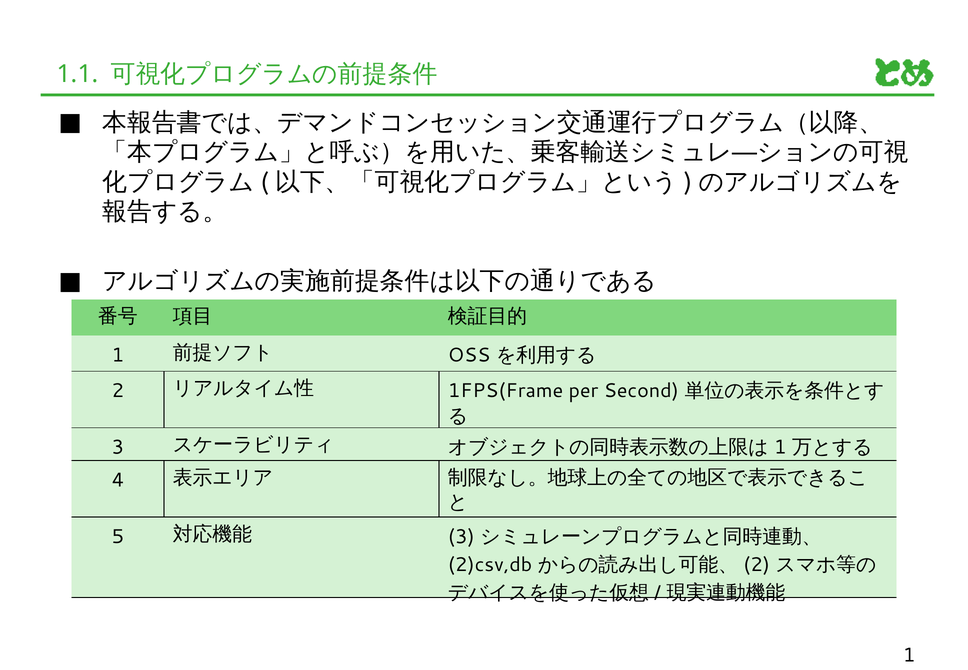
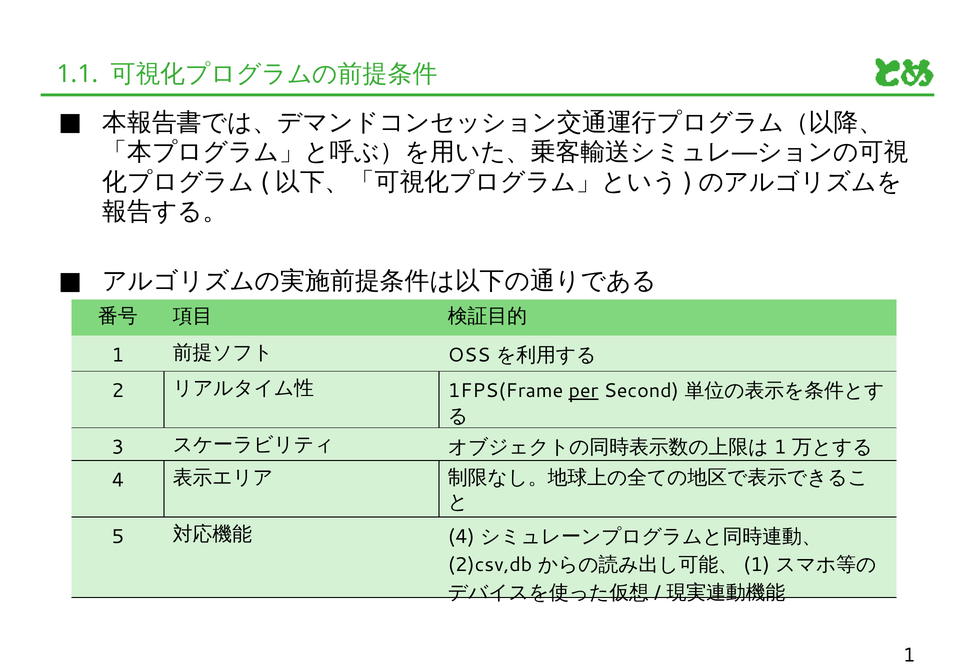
per underline: none -> present
3 at (461, 537): 3 -> 4
2 at (757, 565): 2 -> 1
